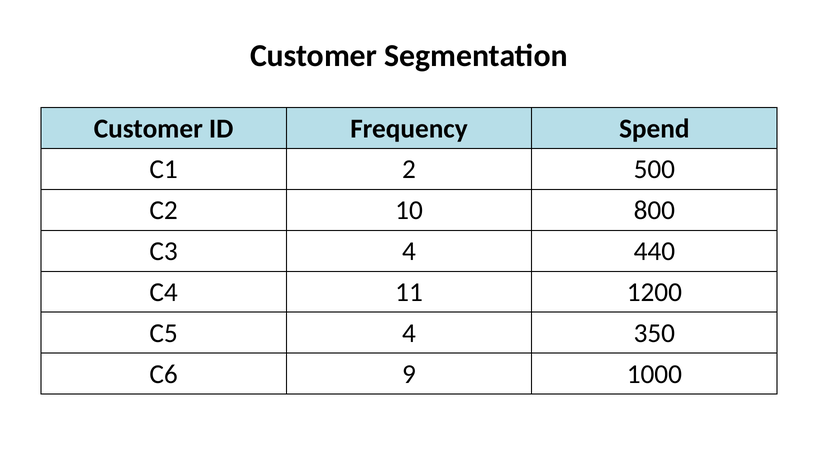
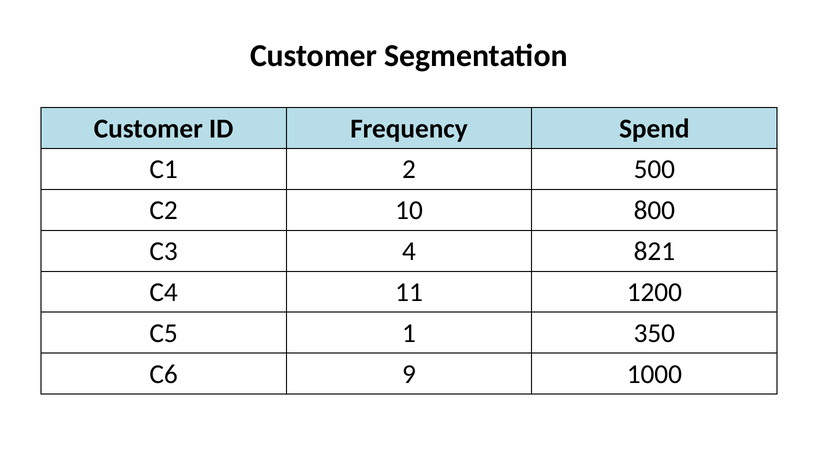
440: 440 -> 821
C5 4: 4 -> 1
